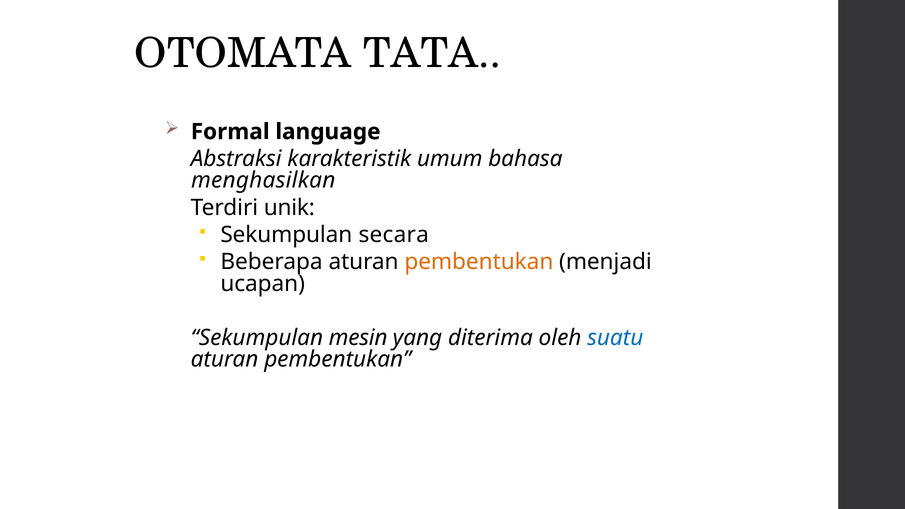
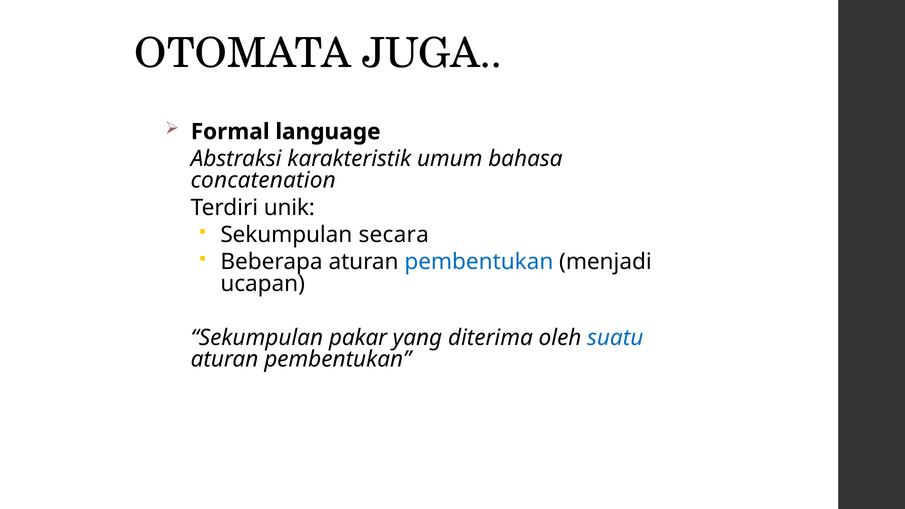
TATA: TATA -> JUGA
menghasilkan: menghasilkan -> concatenation
pembentukan at (479, 262) colour: orange -> blue
mesin: mesin -> pakar
